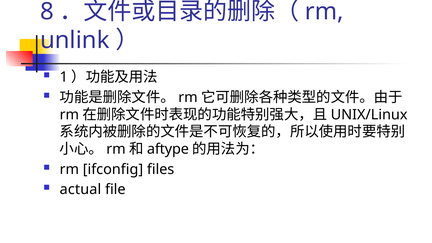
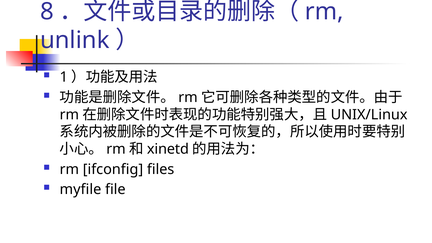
aftype: aftype -> xinetd
actual: actual -> myfile
